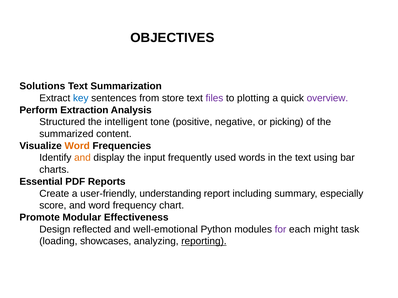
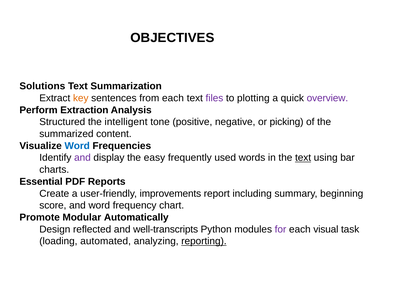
key colour: blue -> orange
from store: store -> each
Word at (77, 146) colour: orange -> blue
and at (82, 158) colour: orange -> purple
input: input -> easy
text at (303, 158) underline: none -> present
understanding: understanding -> improvements
especially: especially -> beginning
Effectiveness: Effectiveness -> Automatically
well-emotional: well-emotional -> well-transcripts
might: might -> visual
showcases: showcases -> automated
